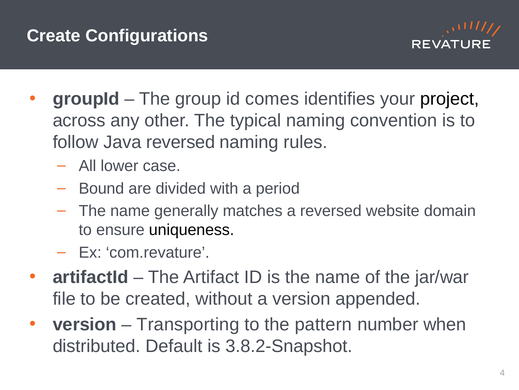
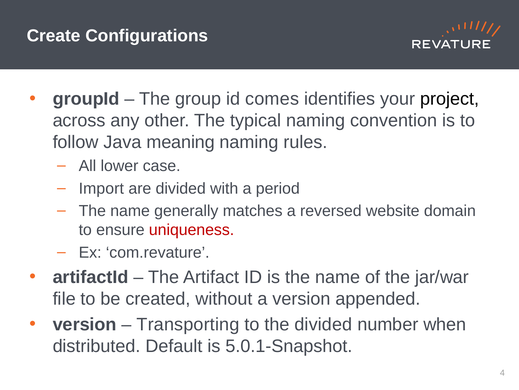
Java reversed: reversed -> meaning
Bound: Bound -> Import
uniqueness colour: black -> red
the pattern: pattern -> divided
3.8.2-Snapshot: 3.8.2-Snapshot -> 5.0.1-Snapshot
